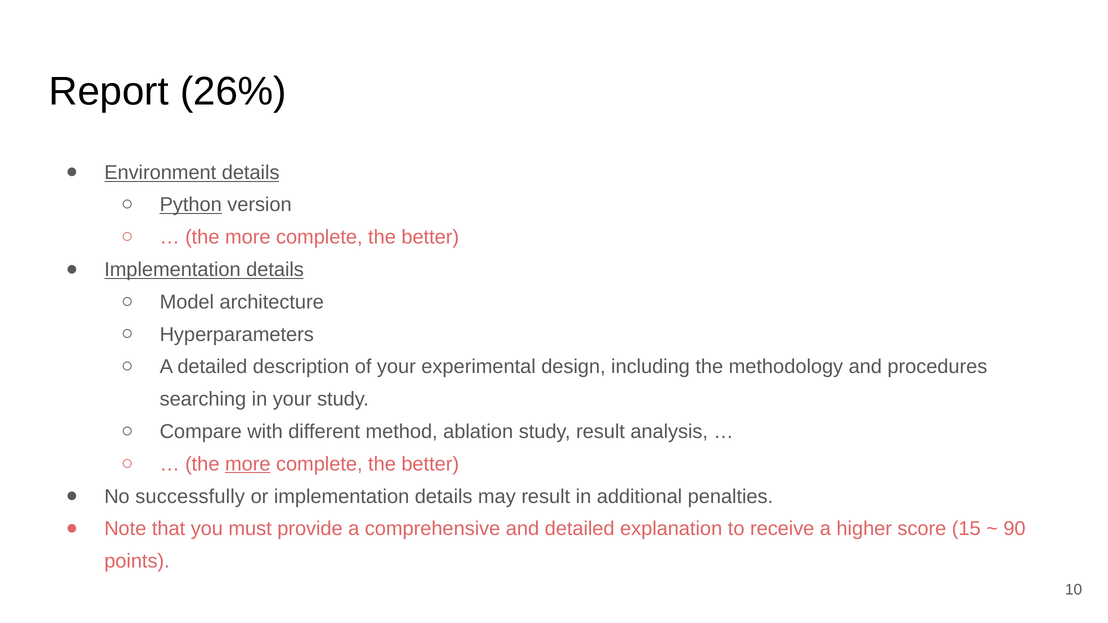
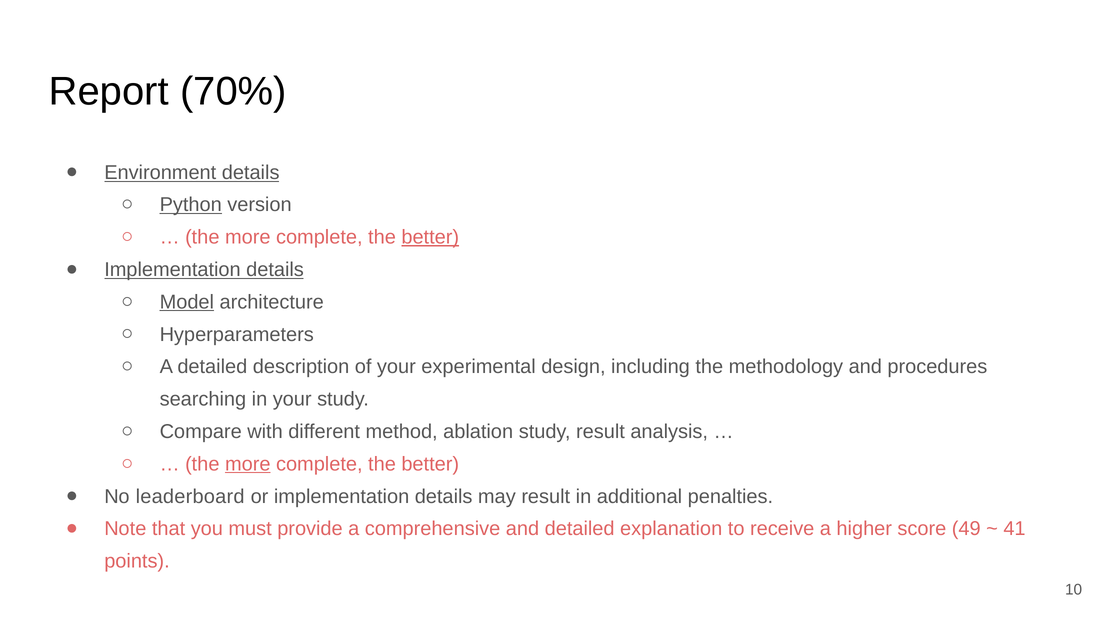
26%: 26% -> 70%
better at (430, 237) underline: none -> present
Model underline: none -> present
successfully: successfully -> leaderboard
15: 15 -> 49
90: 90 -> 41
